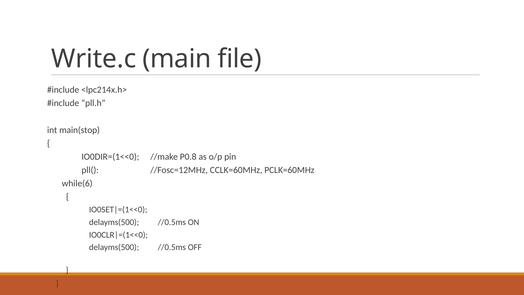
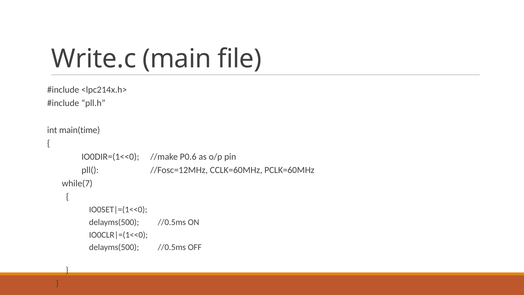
main(stop: main(stop -> main(time
P0.8: P0.8 -> P0.6
while(6: while(6 -> while(7
